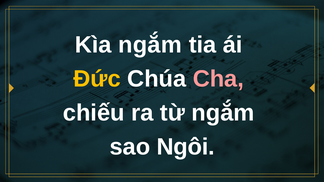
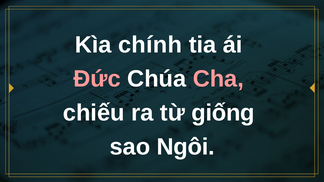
Kìa ngắm: ngắm -> chính
Đức colour: yellow -> pink
từ ngắm: ngắm -> giống
